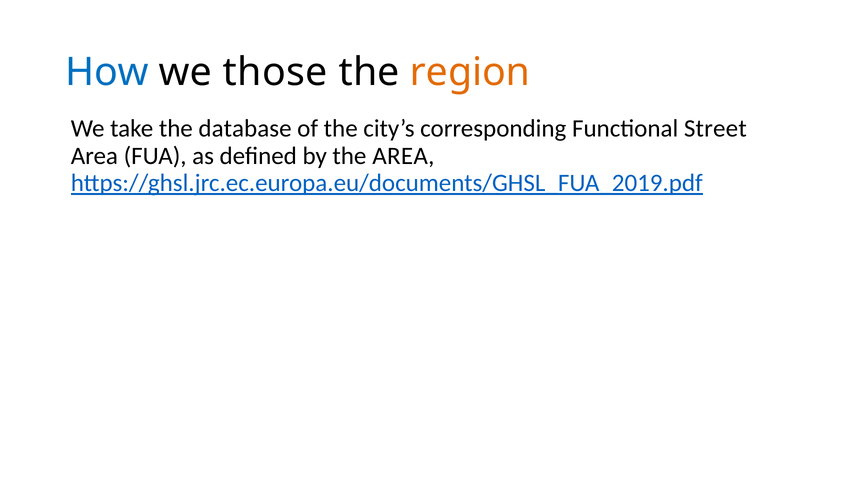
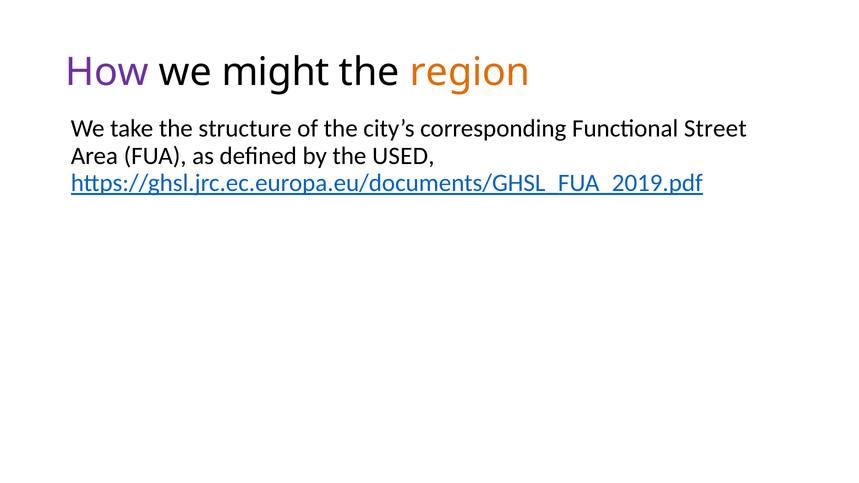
How colour: blue -> purple
those: those -> might
database: database -> structure
the AREA: AREA -> USED
